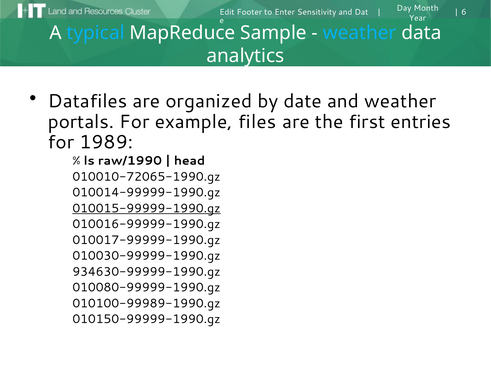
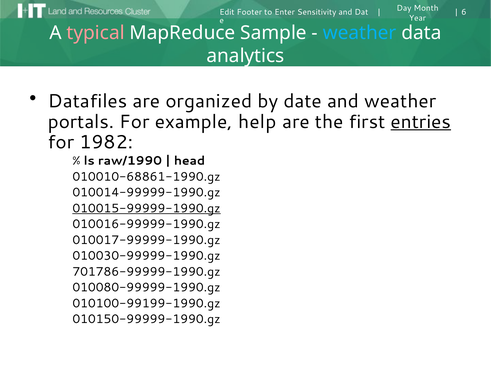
typical colour: light blue -> pink
files: files -> help
entries underline: none -> present
1989: 1989 -> 1982
010010-72065-1990.gz: 010010-72065-1990.gz -> 010010-68861-1990.gz
934630-99999-1990.gz: 934630-99999-1990.gz -> 701786-99999-1990.gz
010100-99989-1990.gz: 010100-99989-1990.gz -> 010100-99199-1990.gz
